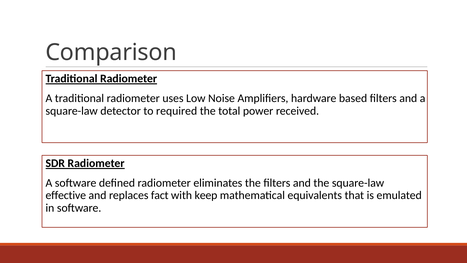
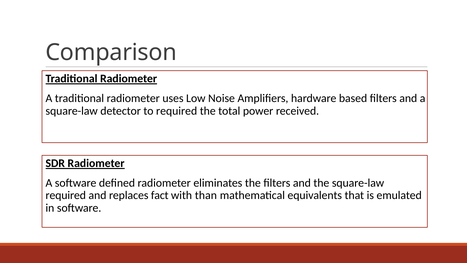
effective at (66, 195): effective -> required
keep: keep -> than
